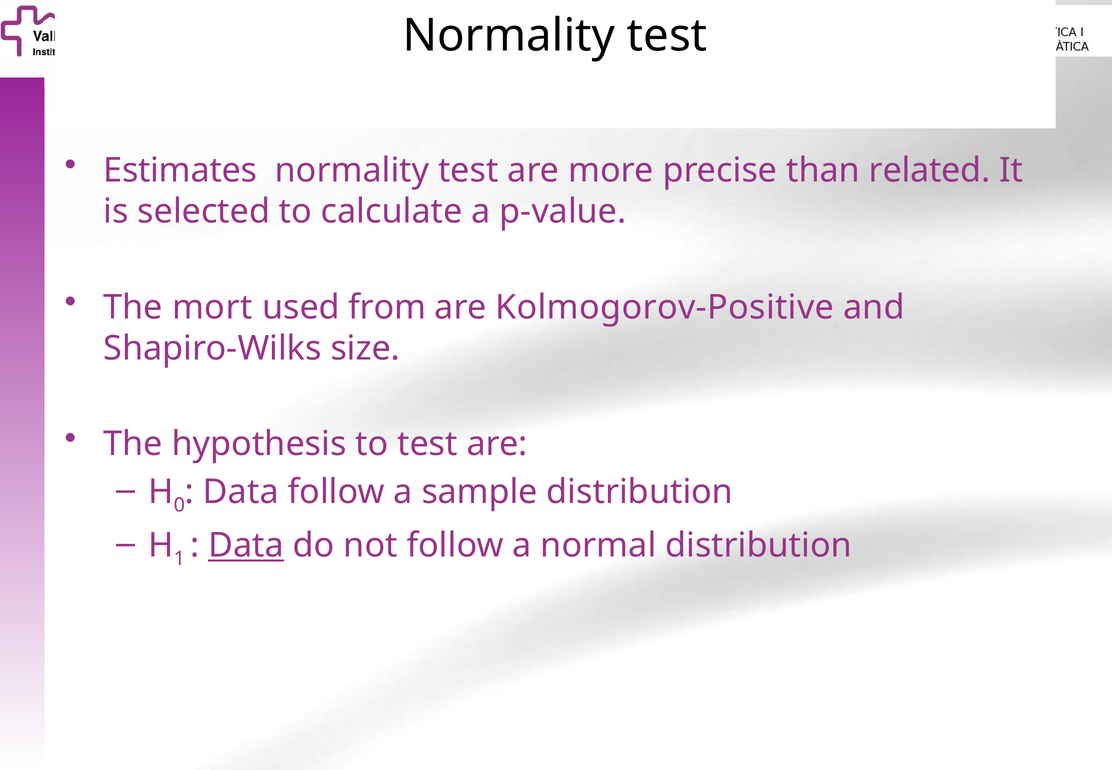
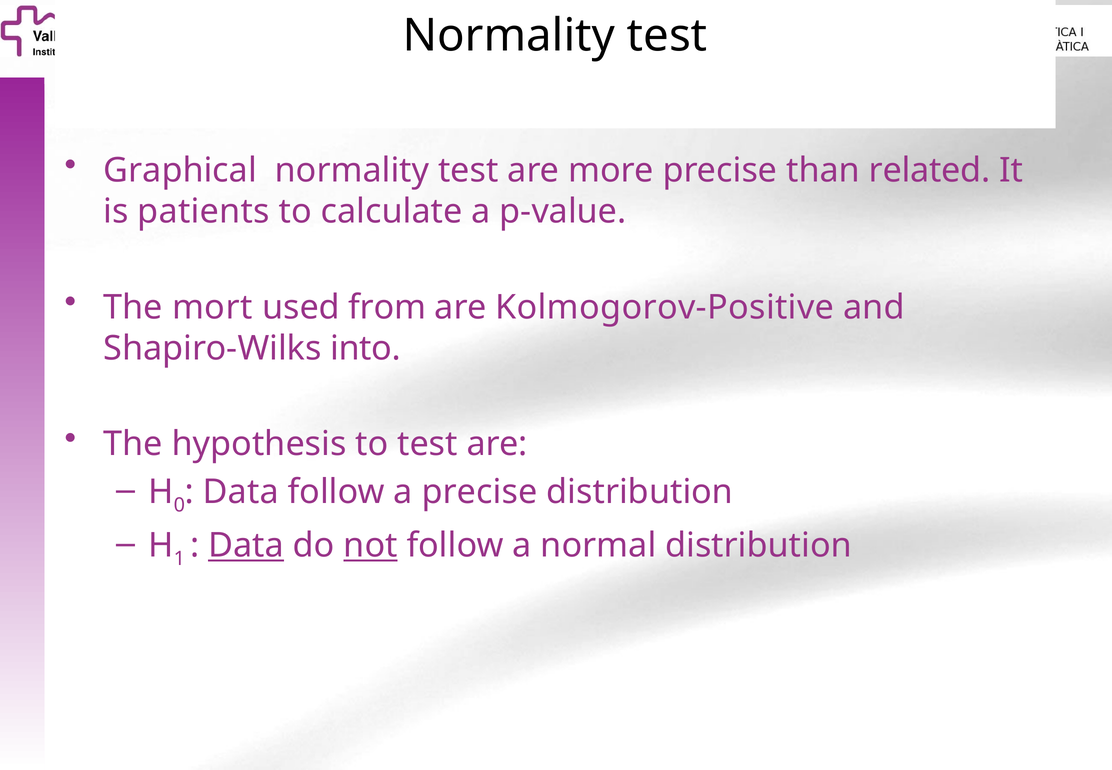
Estimates: Estimates -> Graphical
selected: selected -> patients
size: size -> into
a sample: sample -> precise
not underline: none -> present
